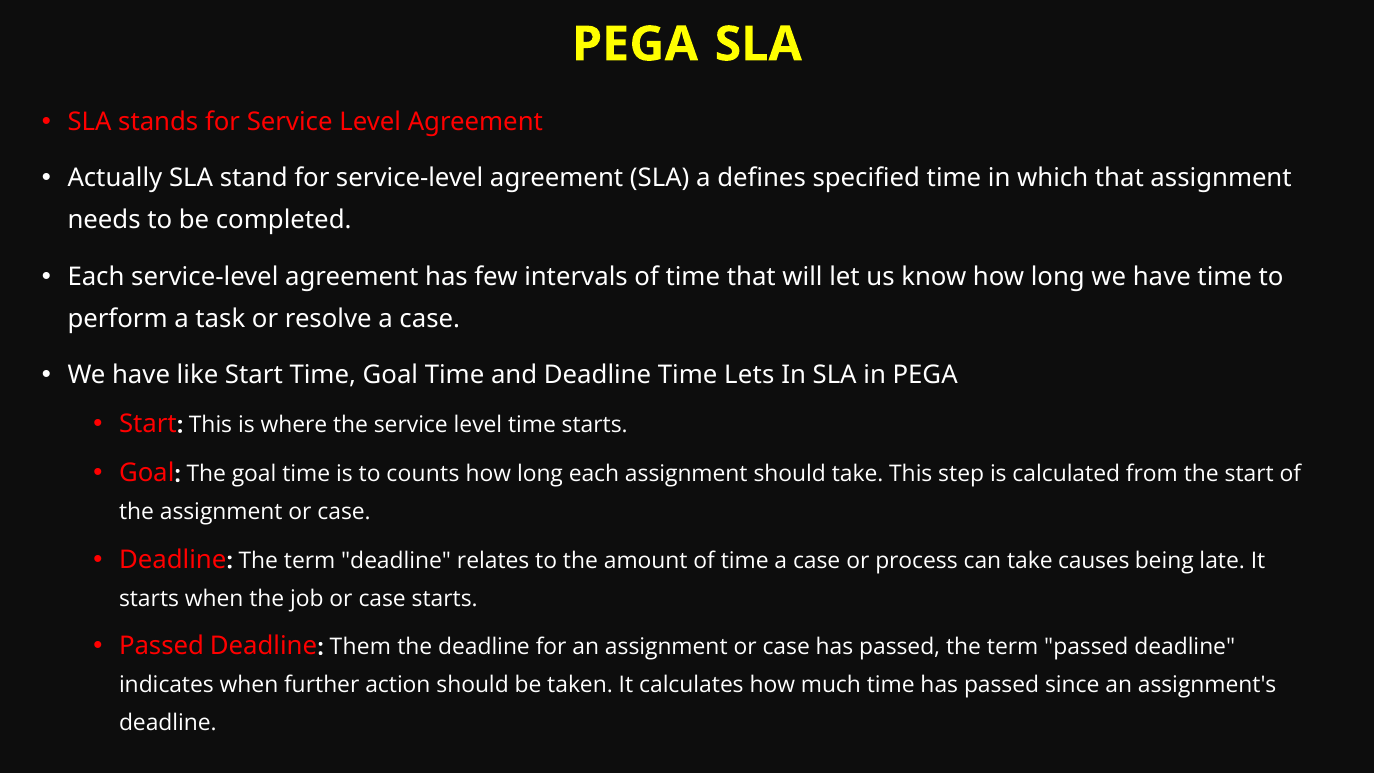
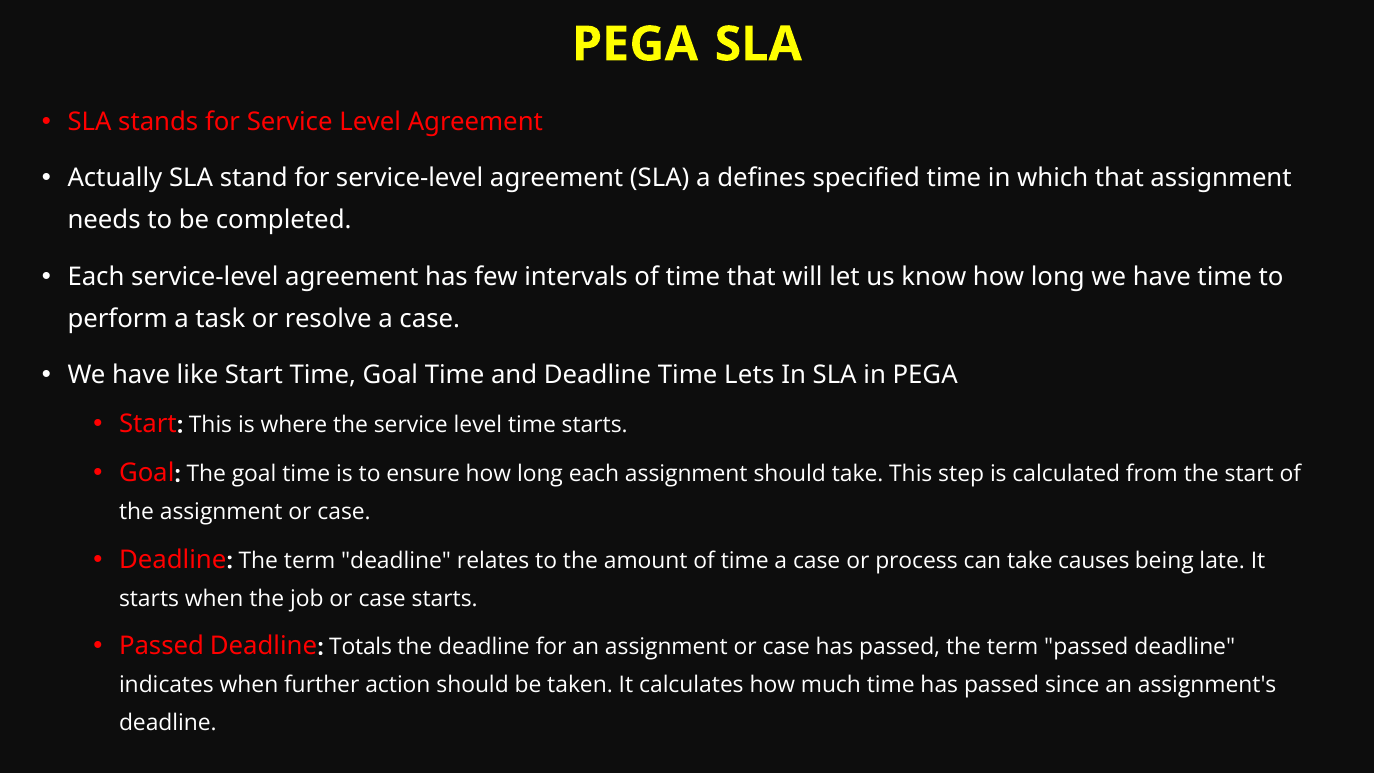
counts: counts -> ensure
Them: Them -> Totals
